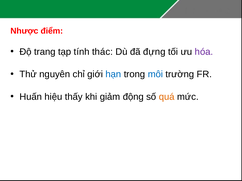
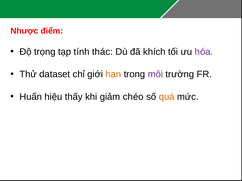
trang: trang -> trọng
đựng: đựng -> khích
nguyên: nguyên -> dataset
hạn colour: blue -> orange
môi colour: blue -> purple
động: động -> chéo
